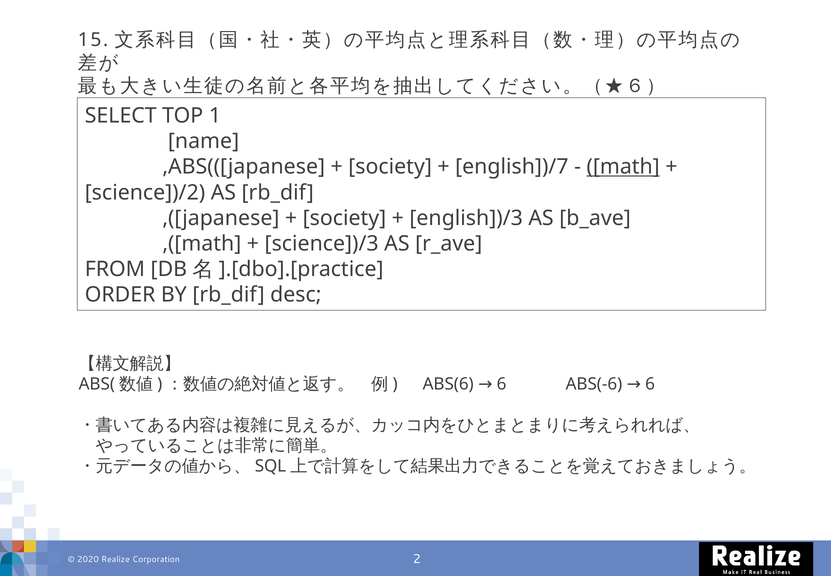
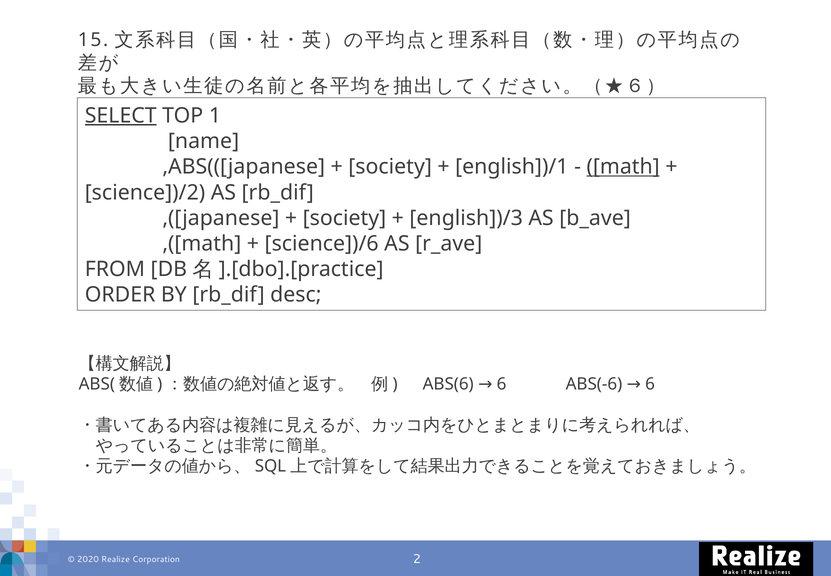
SELECT underline: none -> present
english])/7: english])/7 -> english])/1
science])/3: science])/3 -> science])/6
